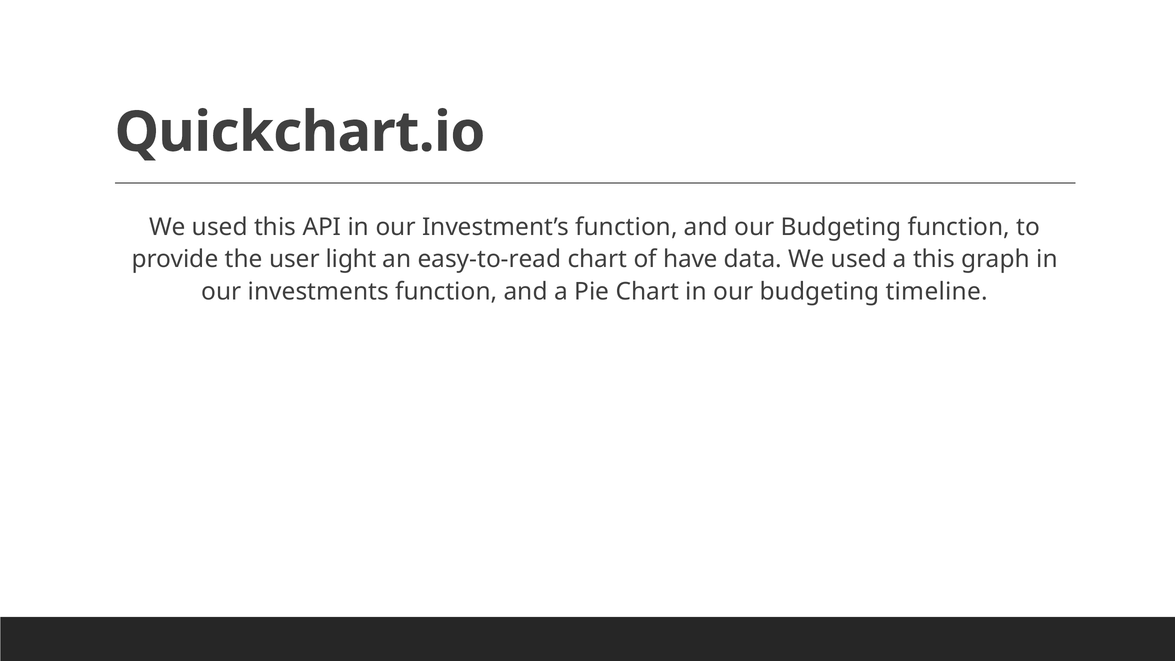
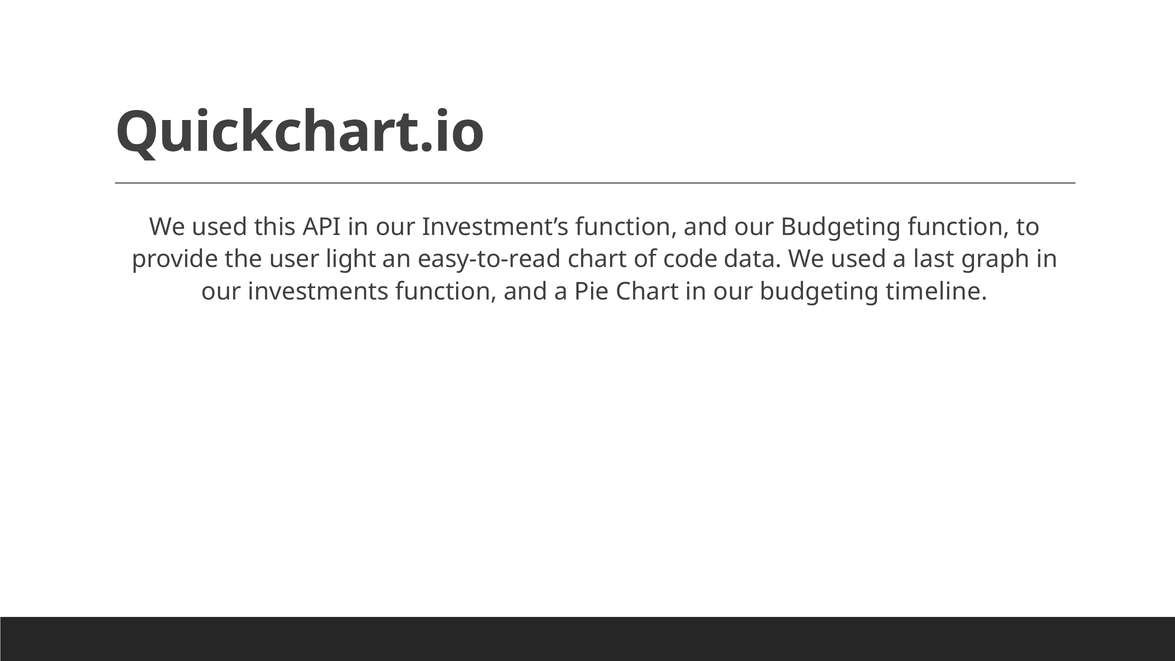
have: have -> code
a this: this -> last
